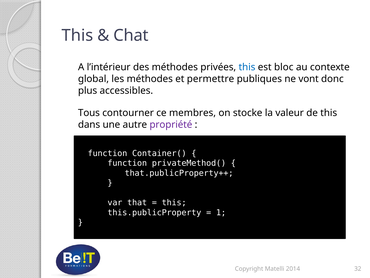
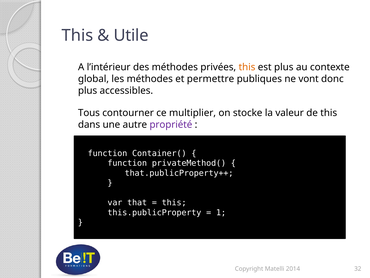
Chat: Chat -> Utile
this at (247, 67) colour: blue -> orange
est bloc: bloc -> plus
membres: membres -> multiplier
